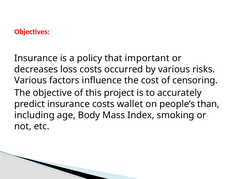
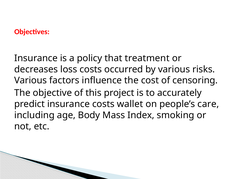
important: important -> treatment
than: than -> care
